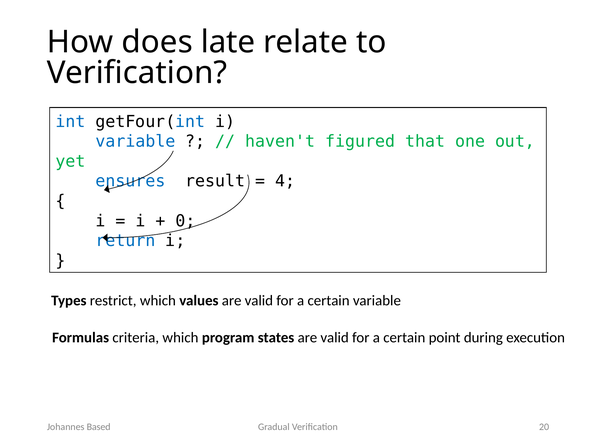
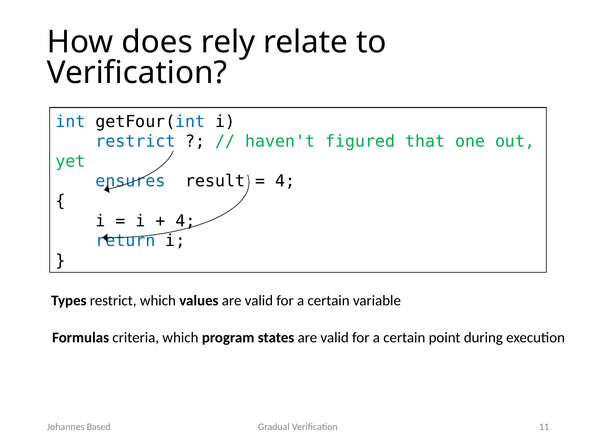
late: late -> rely
variable at (135, 141): variable -> restrict
0 at (185, 221): 0 -> 4
20: 20 -> 11
